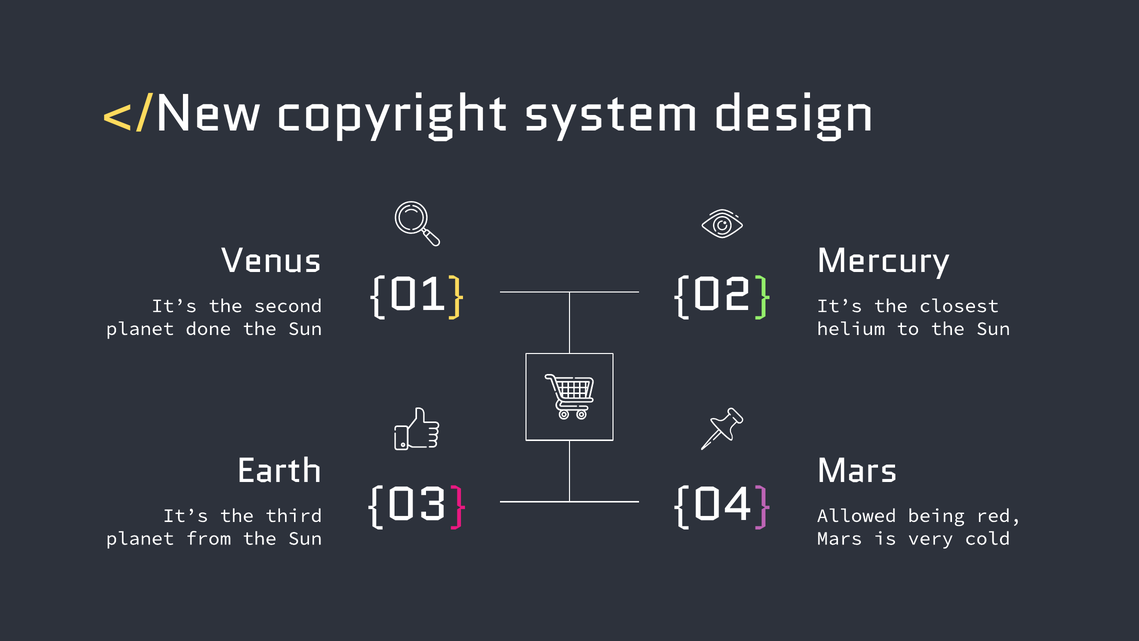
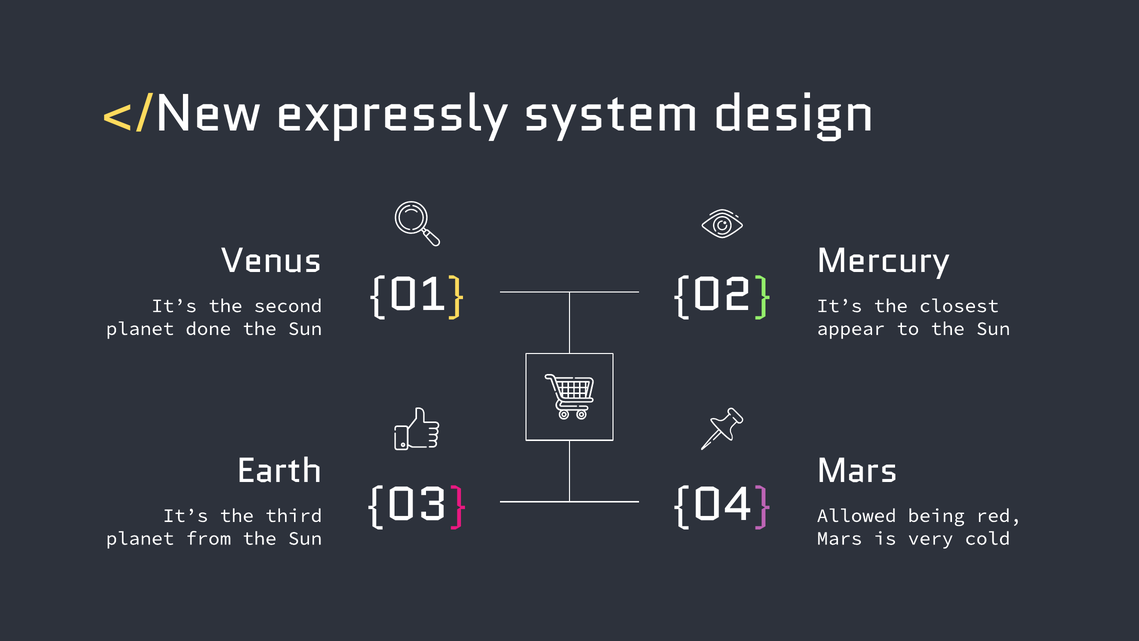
copyright: copyright -> expressly
helium: helium -> appear
